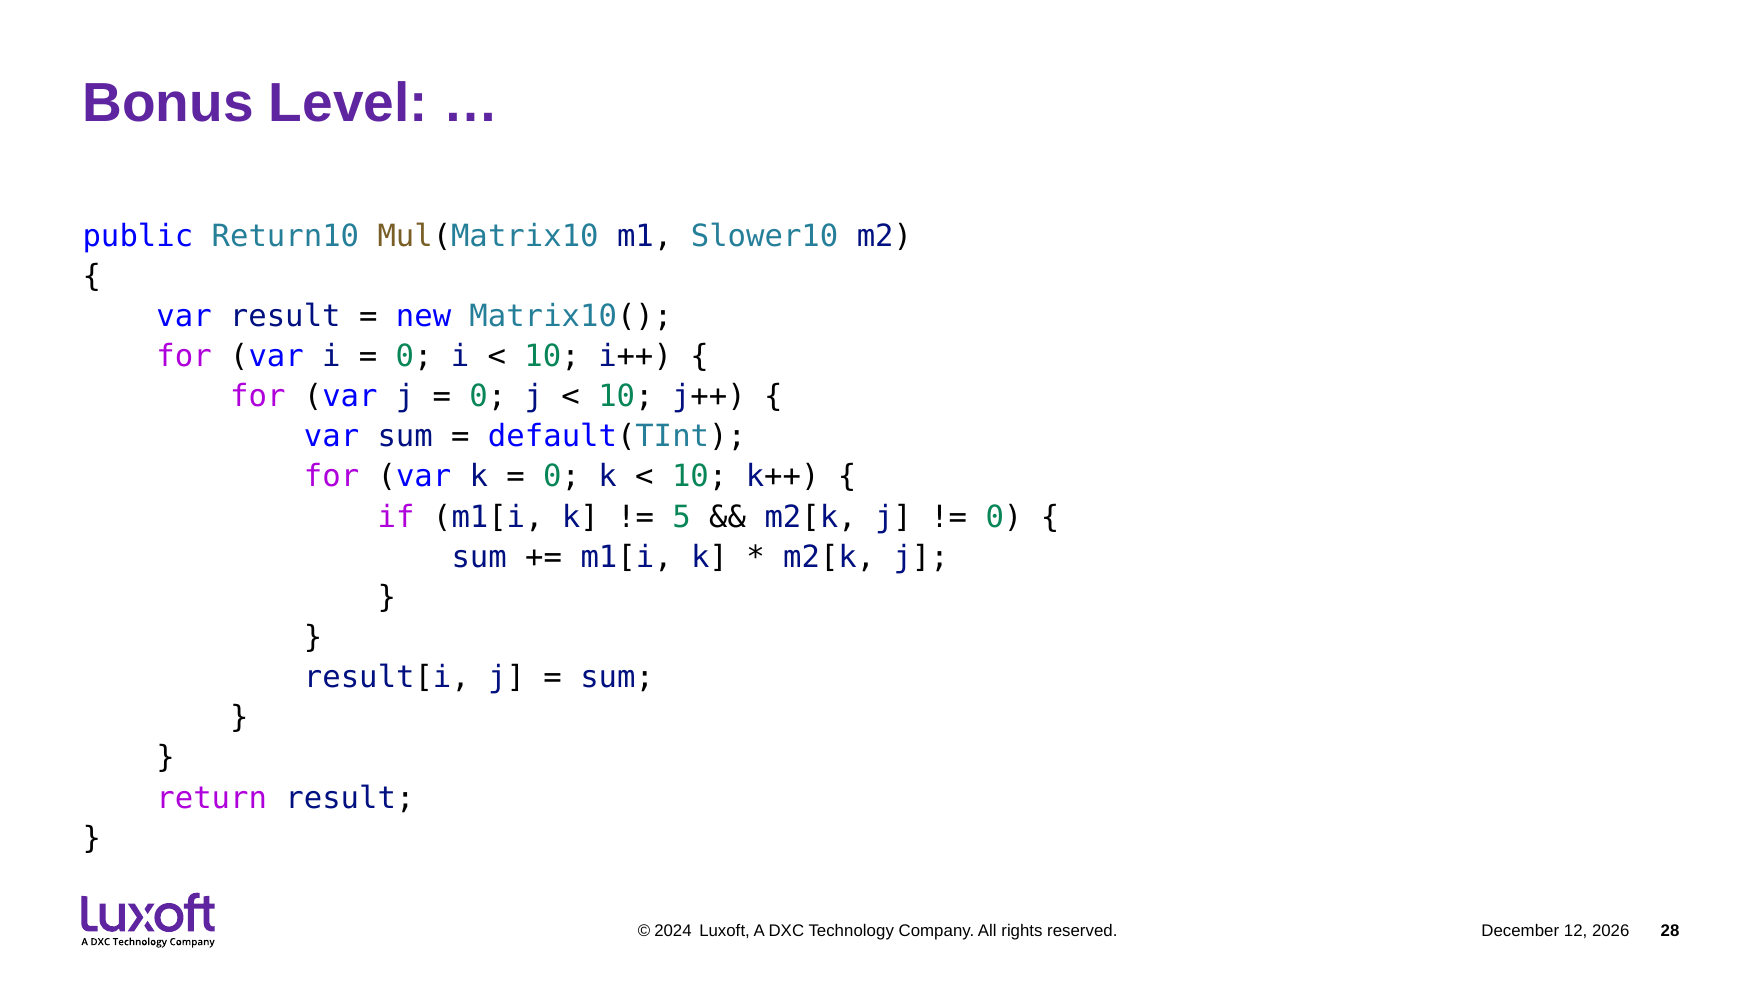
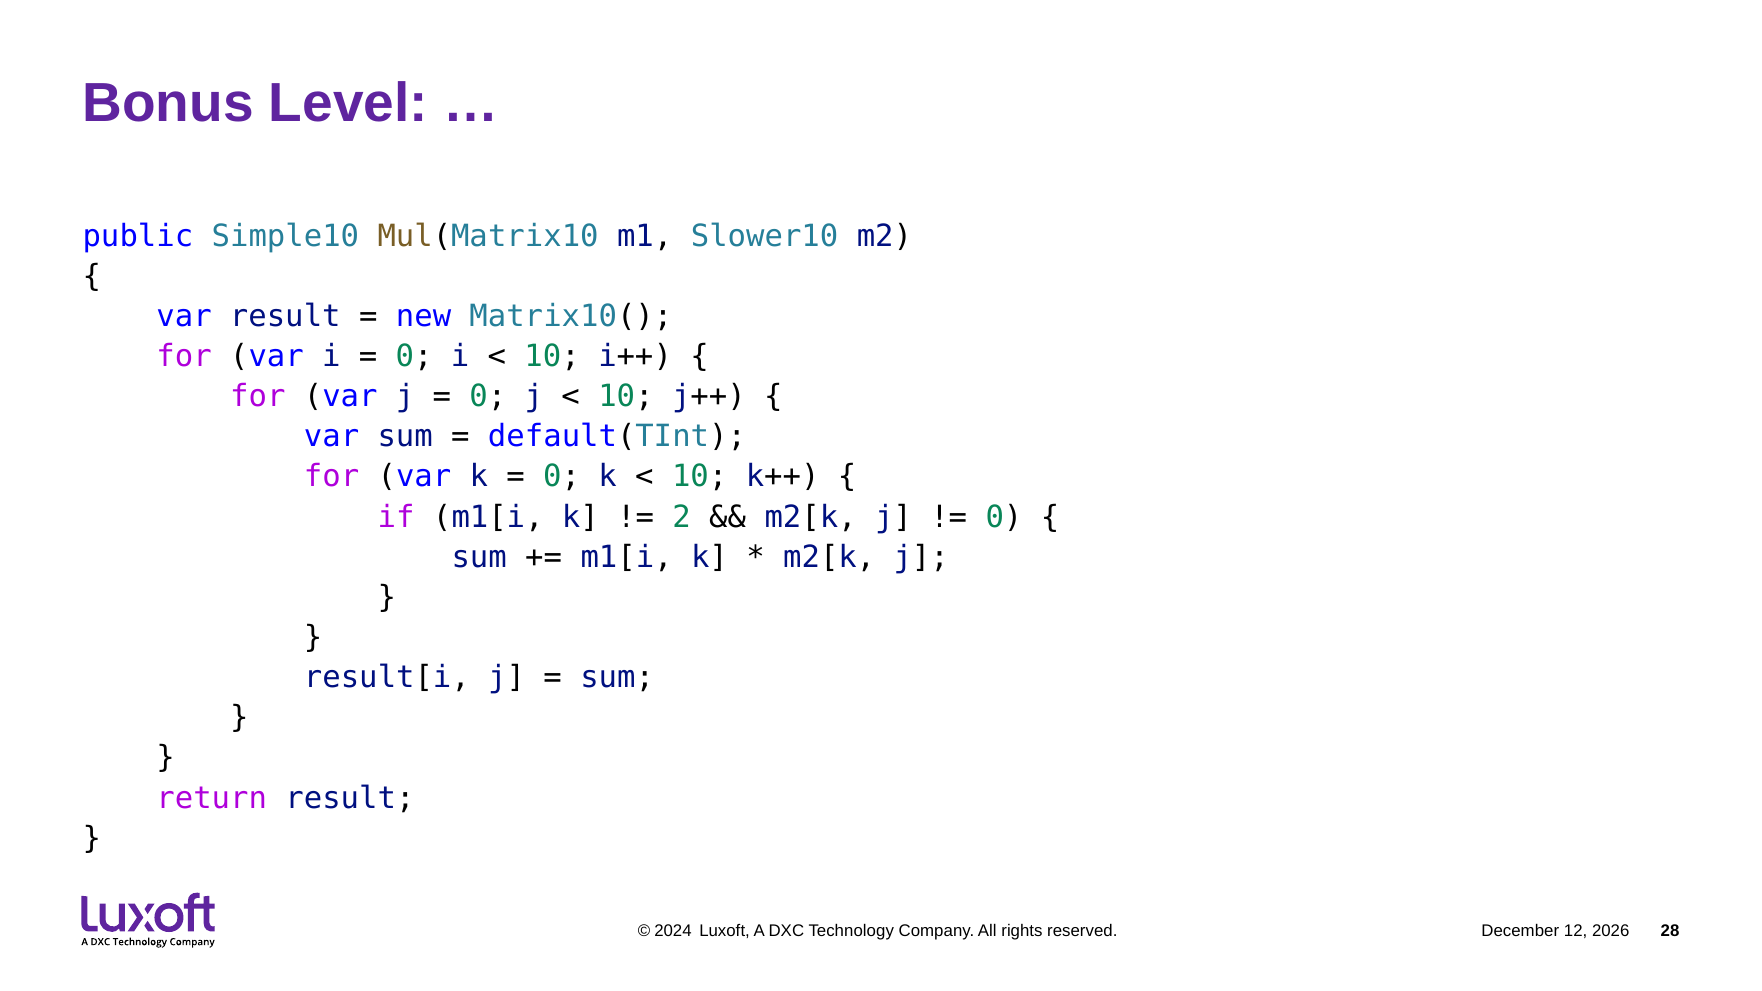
Return10: Return10 -> Simple10
5: 5 -> 2
